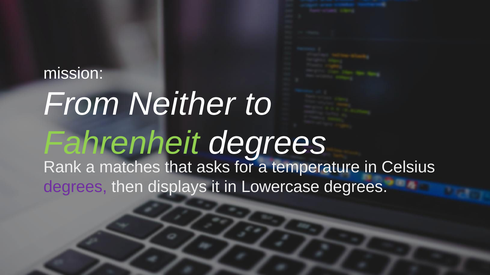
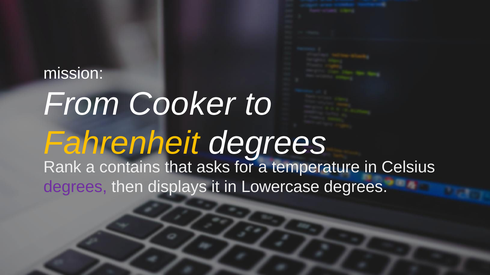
Neither: Neither -> Cooker
Fahrenheit colour: light green -> yellow
matches: matches -> contains
